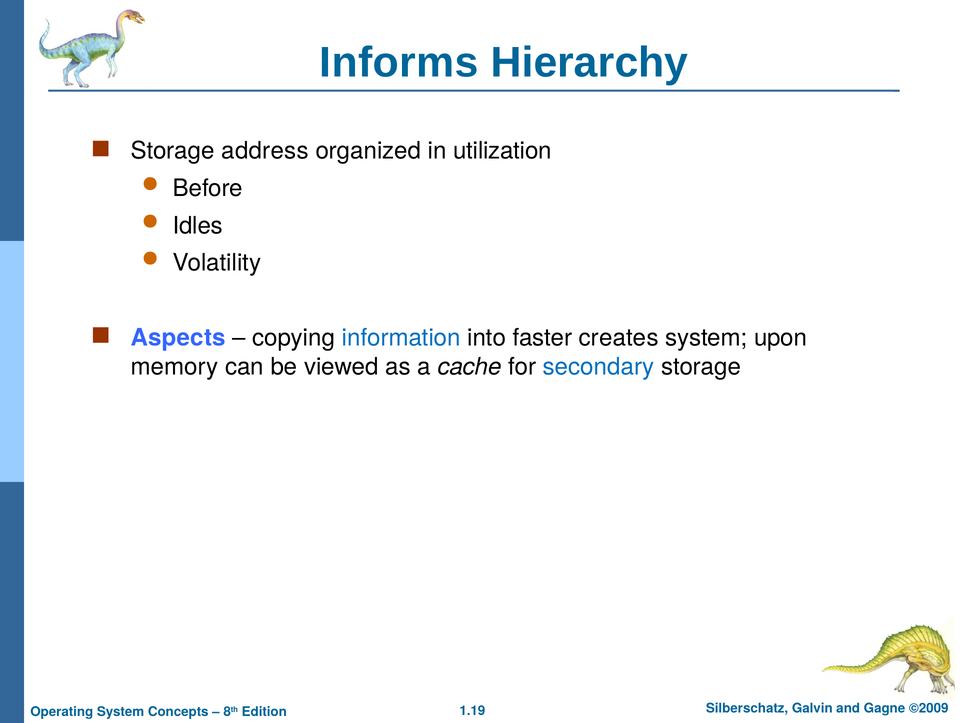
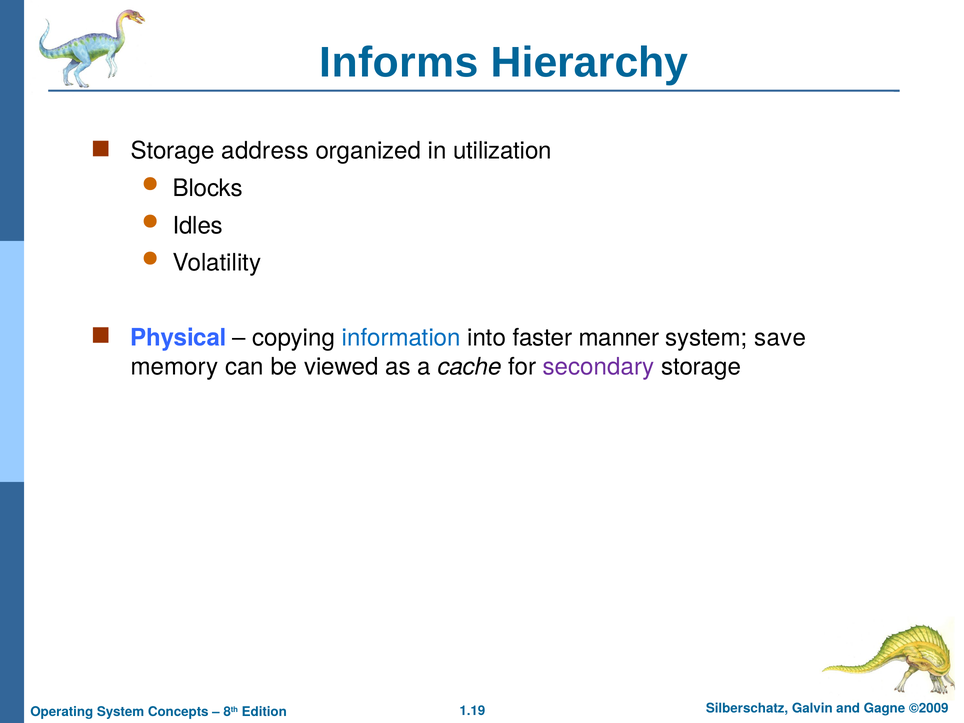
Before: Before -> Blocks
Aspects: Aspects -> Physical
creates: creates -> manner
upon: upon -> save
secondary colour: blue -> purple
